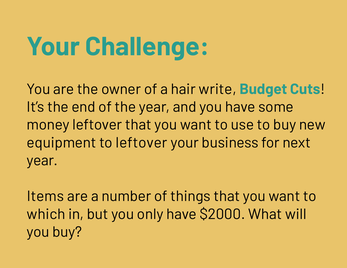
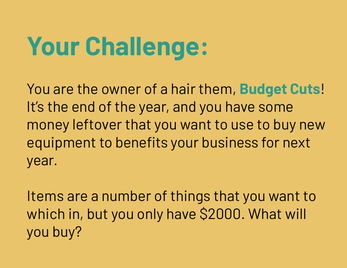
write: write -> them
to leftover: leftover -> benefits
